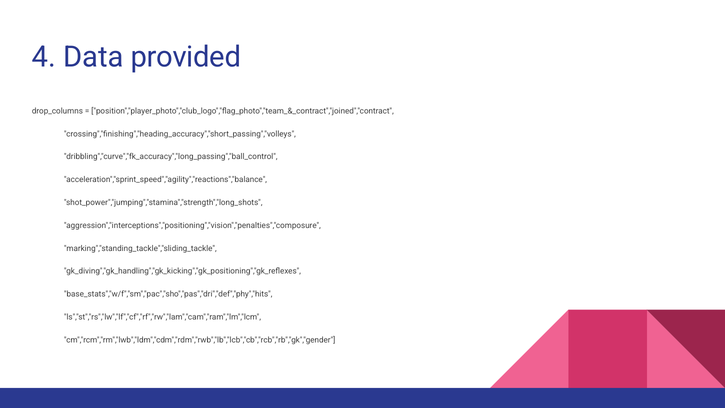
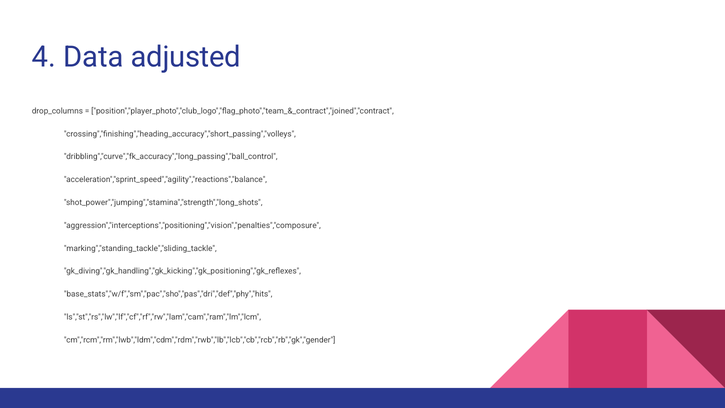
provided: provided -> adjusted
